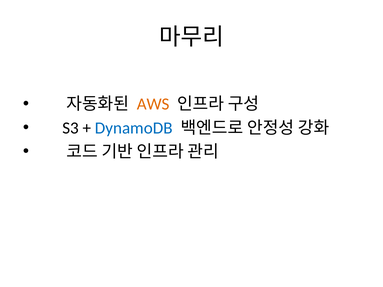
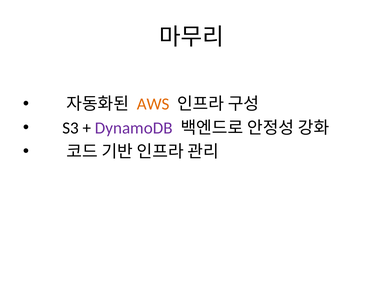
DynamoDB colour: blue -> purple
